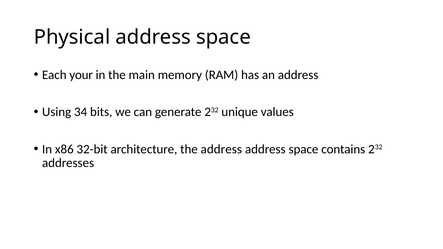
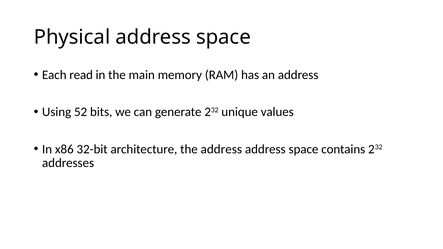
your: your -> read
34: 34 -> 52
